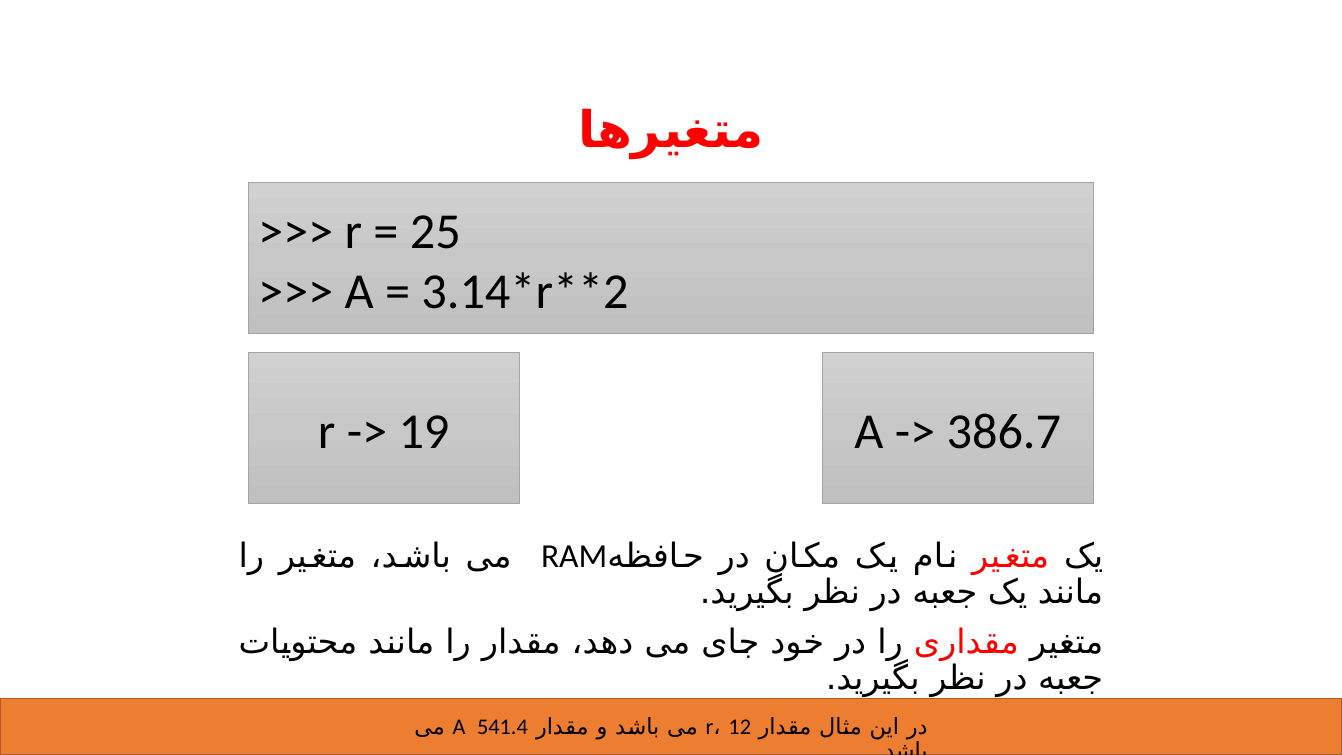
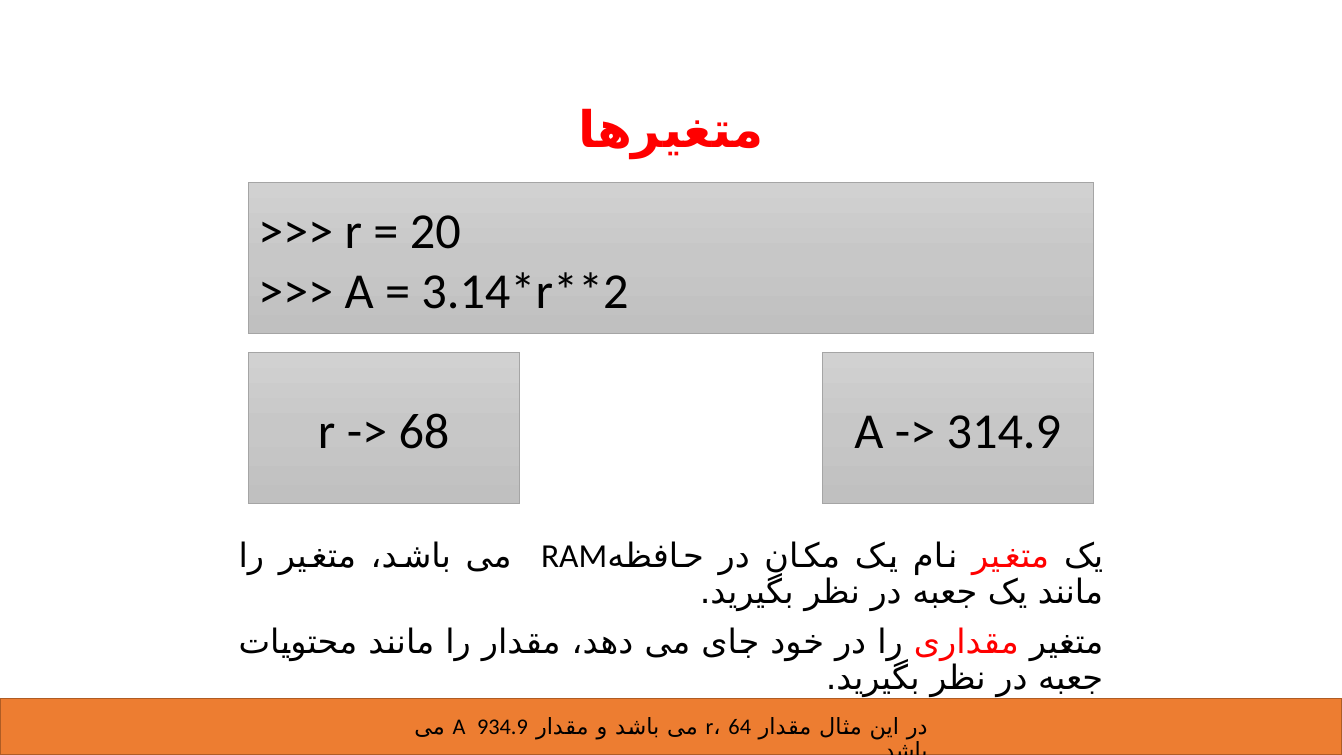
25: 25 -> 20
19: 19 -> 68
386.7: 386.7 -> 314.9
12: 12 -> 64
541.4: 541.4 -> 934.9
